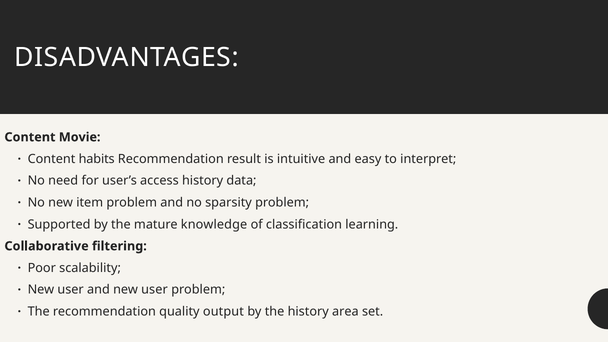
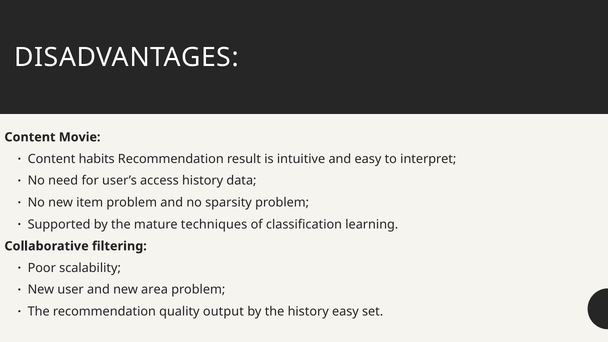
knowledge: knowledge -> techniques
and new user: user -> area
history area: area -> easy
